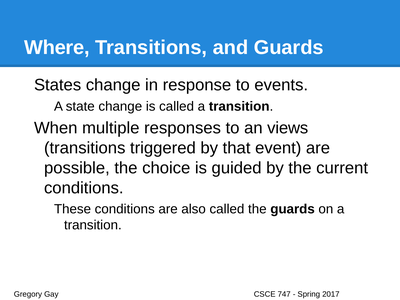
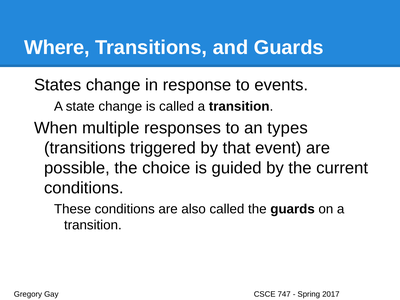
views: views -> types
